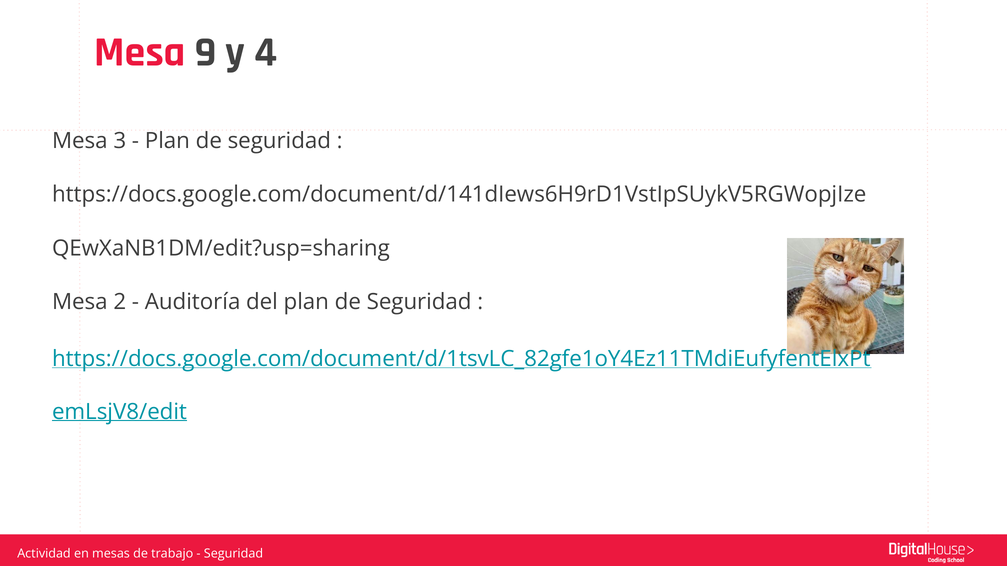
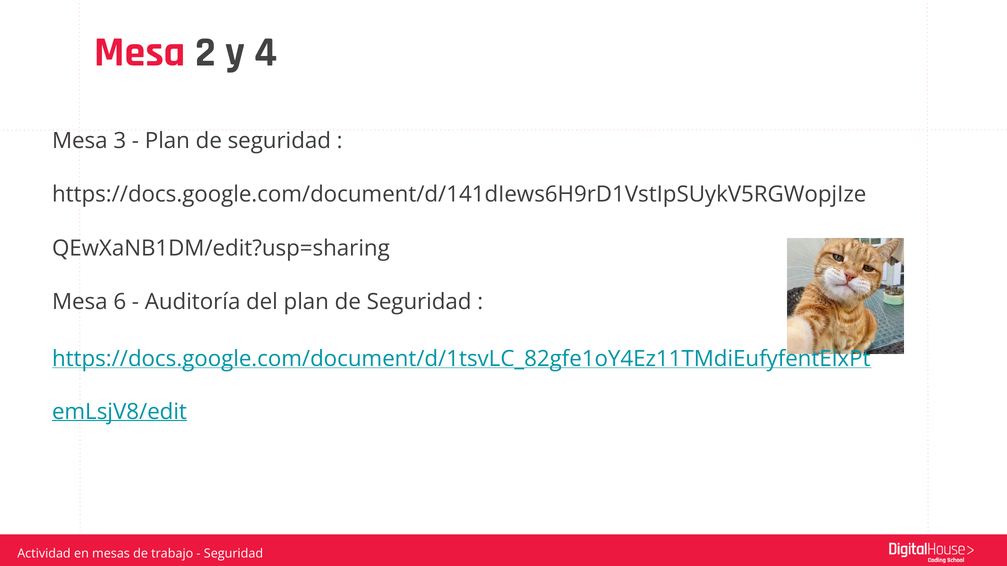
9: 9 -> 2
2: 2 -> 6
